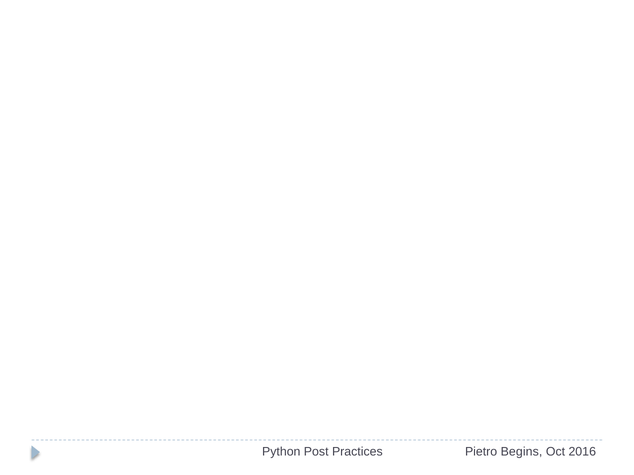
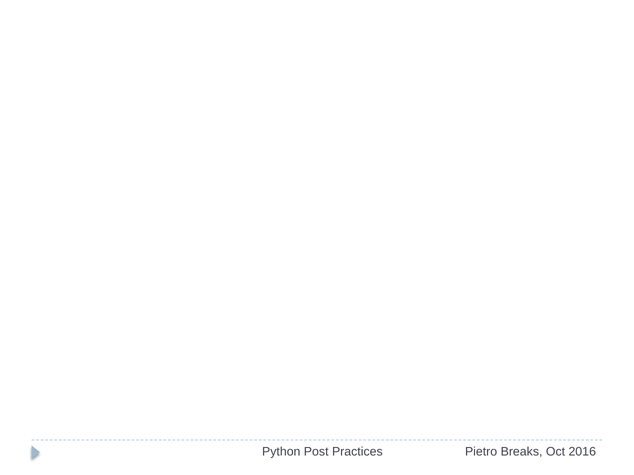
Begins: Begins -> Breaks
